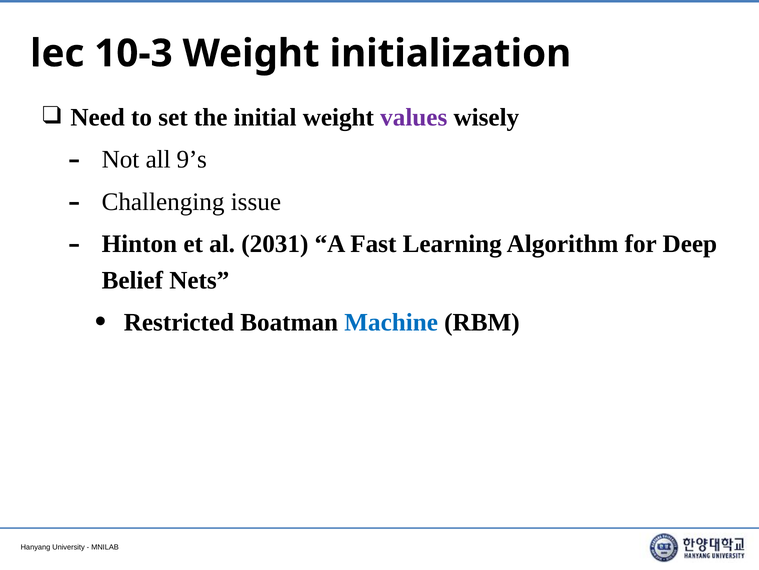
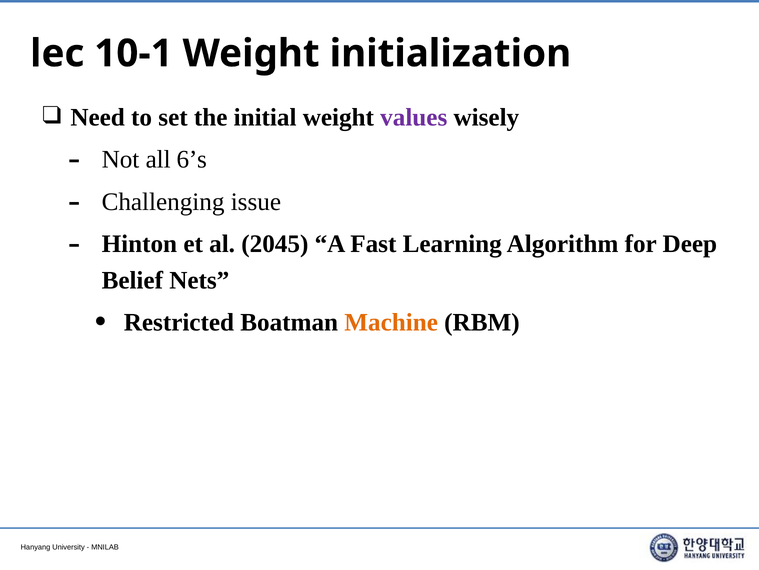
10-3: 10-3 -> 10-1
9’s: 9’s -> 6’s
2031: 2031 -> 2045
Machine colour: blue -> orange
